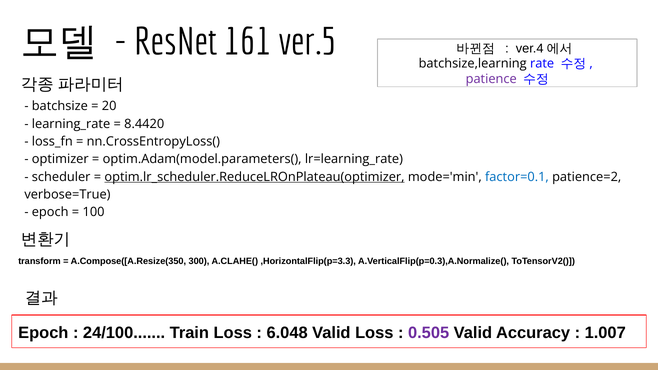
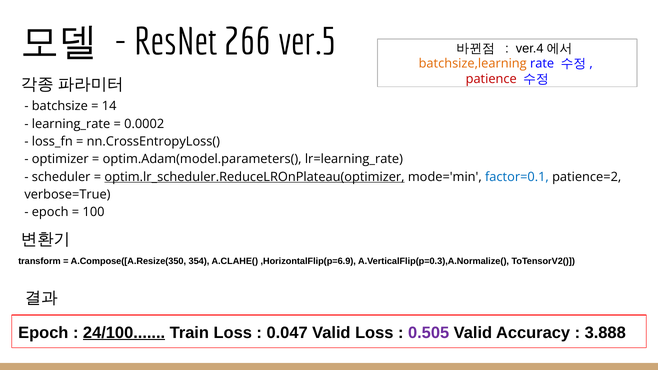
161: 161 -> 266
batchsize,learning colour: black -> orange
patience colour: purple -> red
20: 20 -> 14
8.4420: 8.4420 -> 0.0002
300: 300 -> 354
,HorizontalFlip(p=3.3: ,HorizontalFlip(p=3.3 -> ,HorizontalFlip(p=6.9
24/100 underline: none -> present
6.048: 6.048 -> 0.047
1.007: 1.007 -> 3.888
